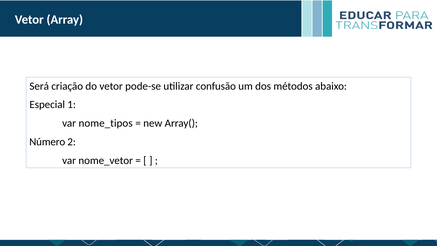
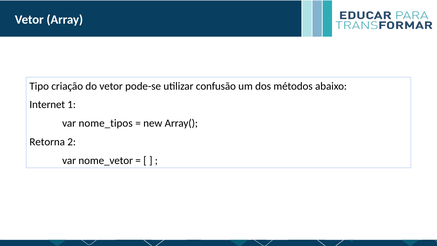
Será: Será -> Tipo
Especial: Especial -> Internet
Número: Número -> Retorna
